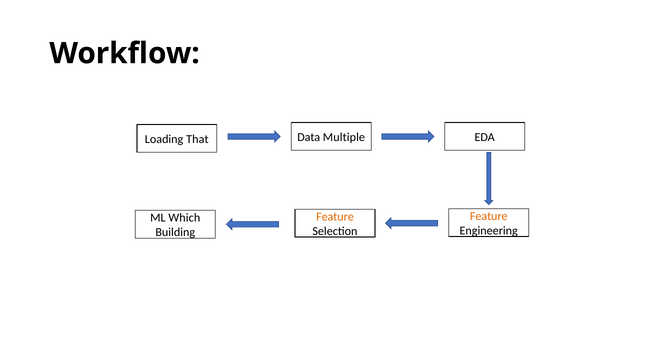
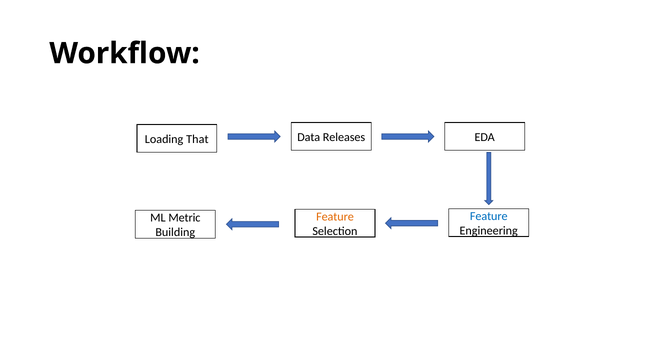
Multiple: Multiple -> Releases
Feature at (489, 216) colour: orange -> blue
Which: Which -> Metric
